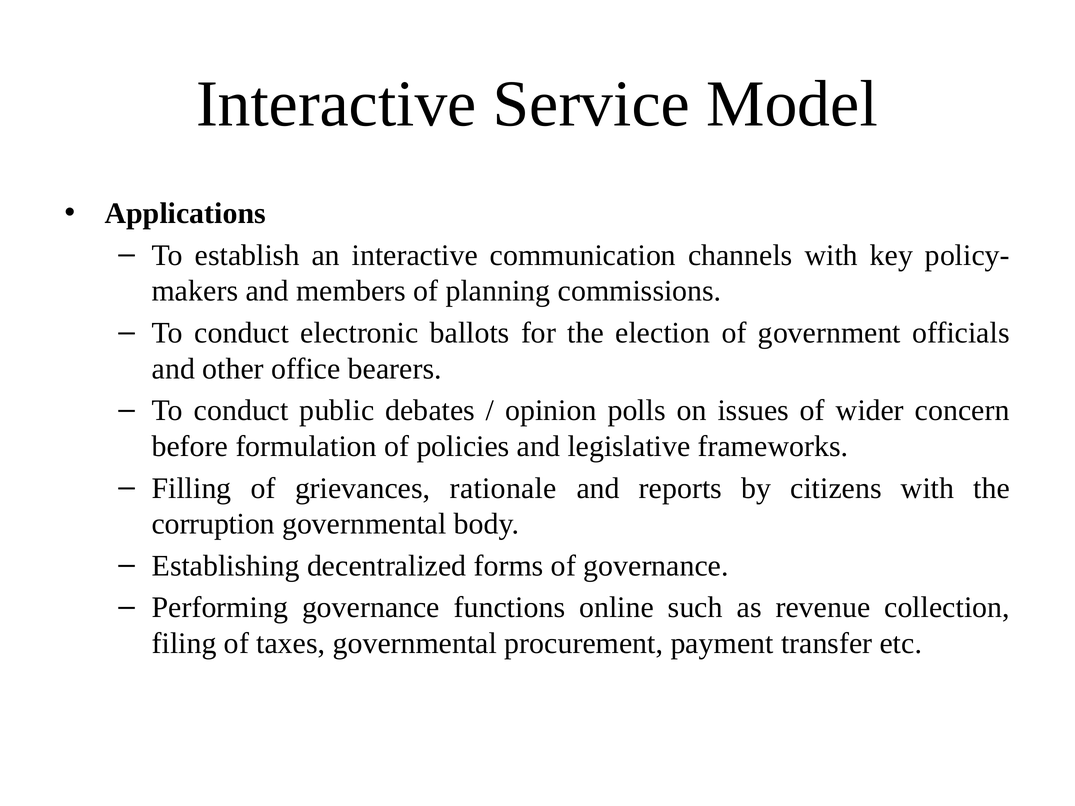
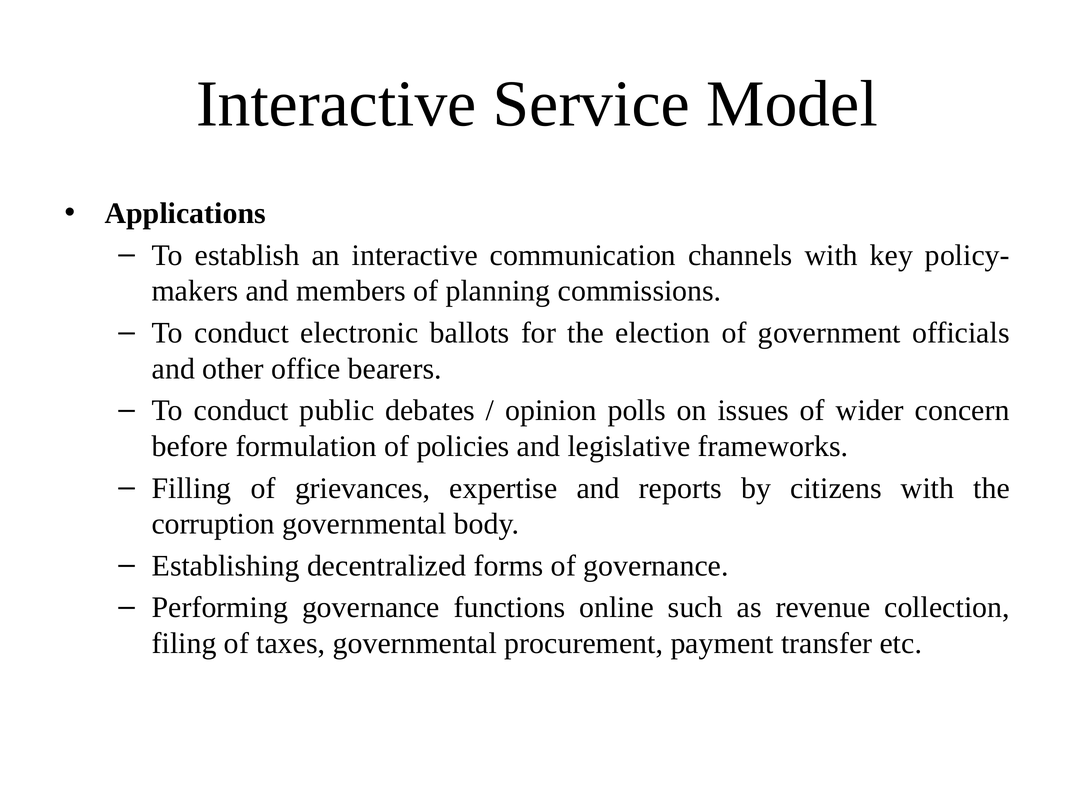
rationale: rationale -> expertise
